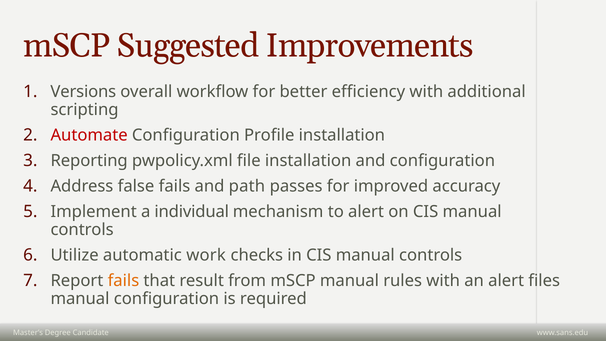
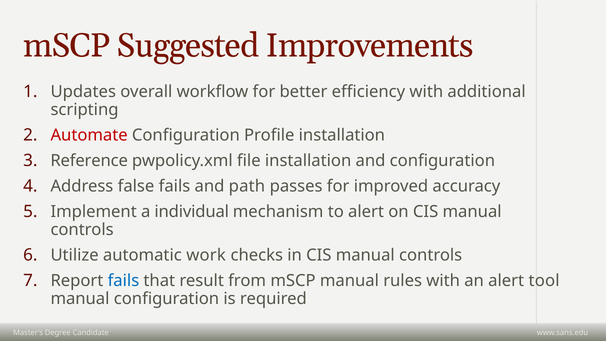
Versions: Versions -> Updates
Reporting: Reporting -> Reference
fails at (123, 281) colour: orange -> blue
files: files -> tool
